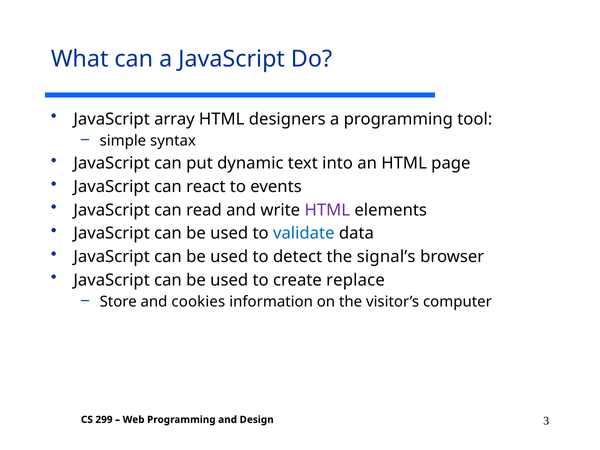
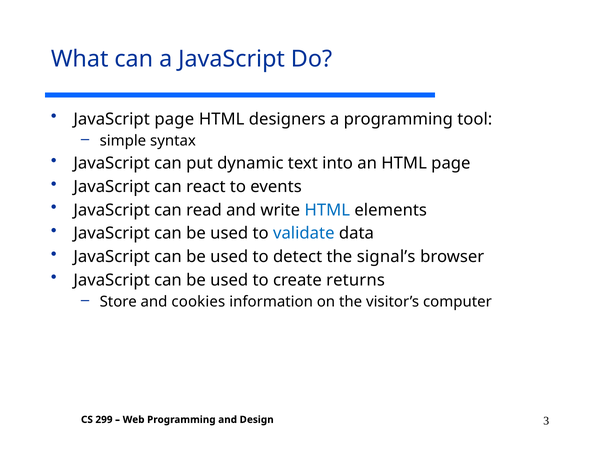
JavaScript array: array -> page
HTML at (327, 210) colour: purple -> blue
replace: replace -> returns
